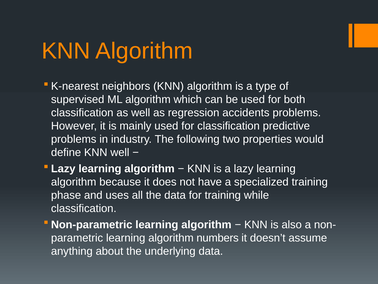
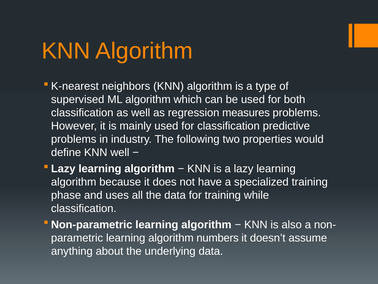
accidents: accidents -> measures
